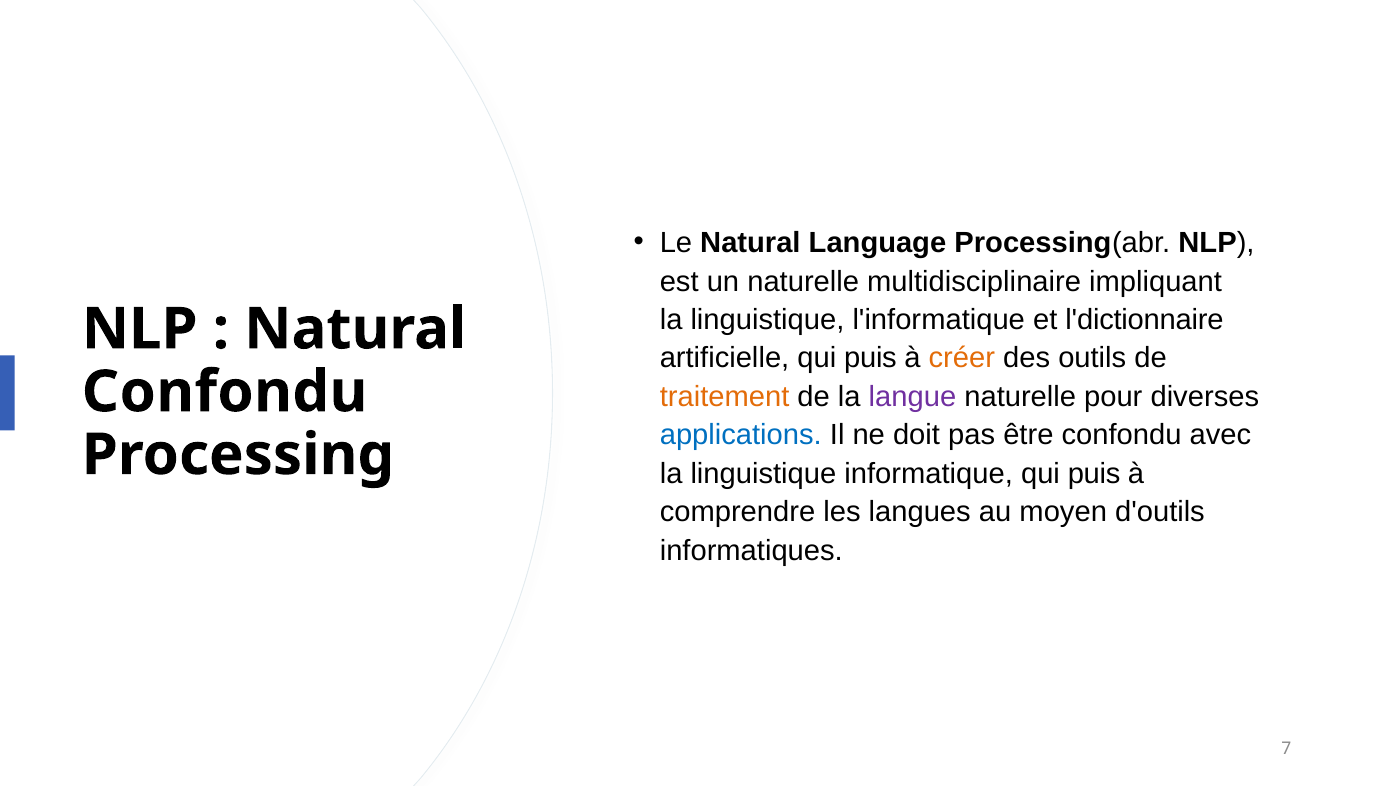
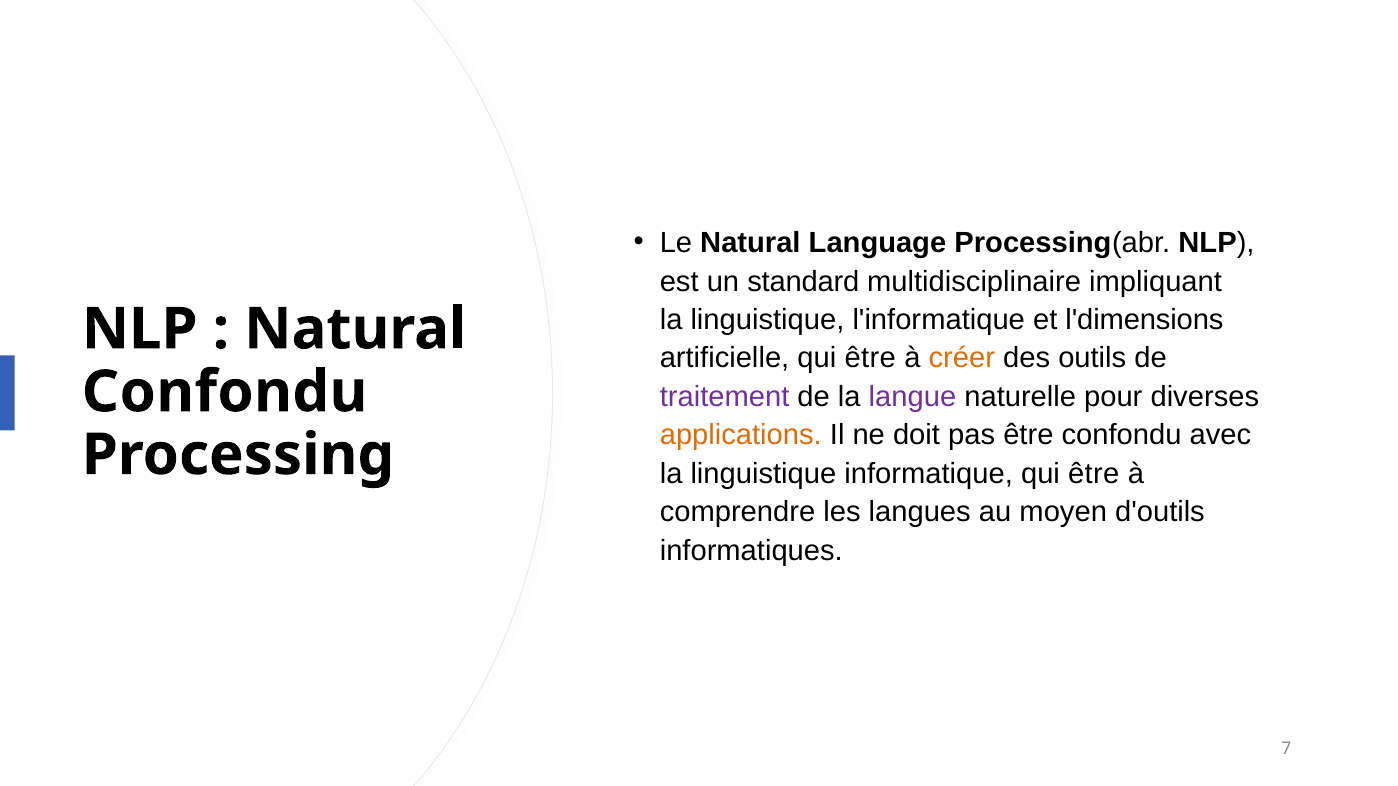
un naturelle: naturelle -> standard
l'dictionnaire: l'dictionnaire -> l'dimensions
artificielle qui puis: puis -> être
traitement colour: orange -> purple
applications colour: blue -> orange
informatique qui puis: puis -> être
